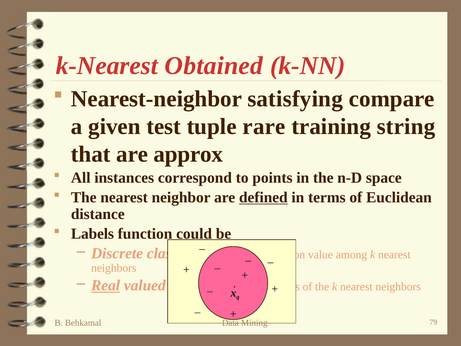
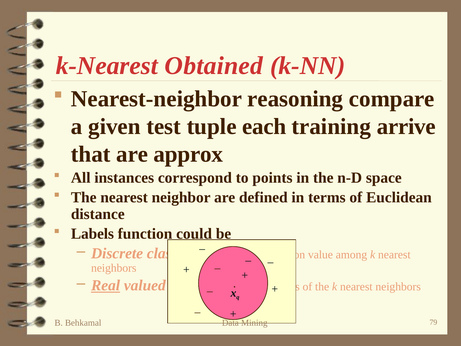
satisfying: satisfying -> reasoning
rare: rare -> each
string: string -> arrive
defined underline: present -> none
